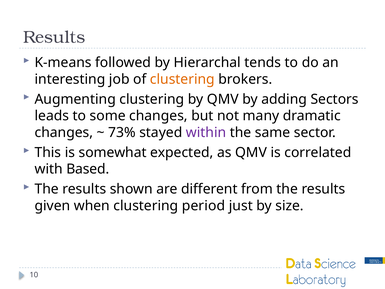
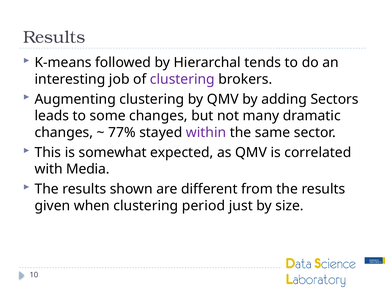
clustering at (182, 79) colour: orange -> purple
73%: 73% -> 77%
Based: Based -> Media
